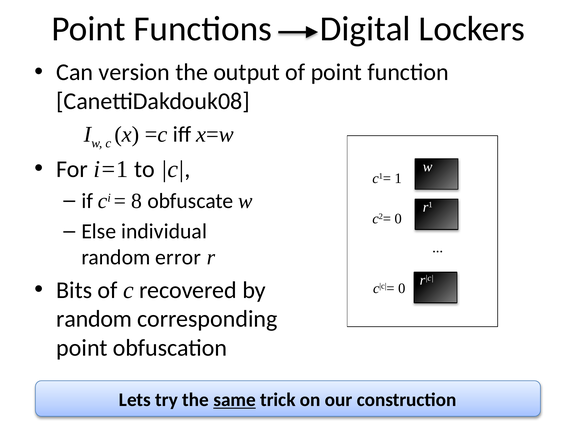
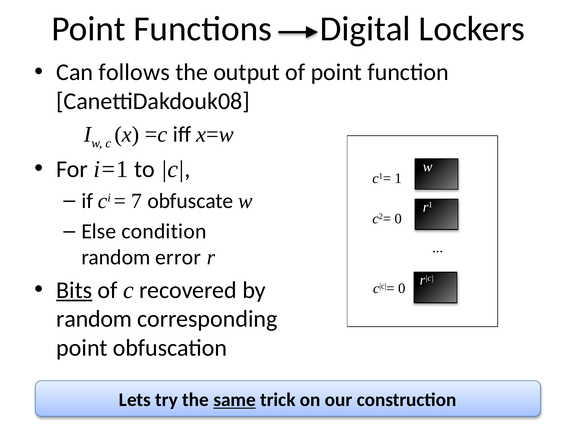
version: version -> follows
8: 8 -> 7
individual: individual -> condition
Bits underline: none -> present
